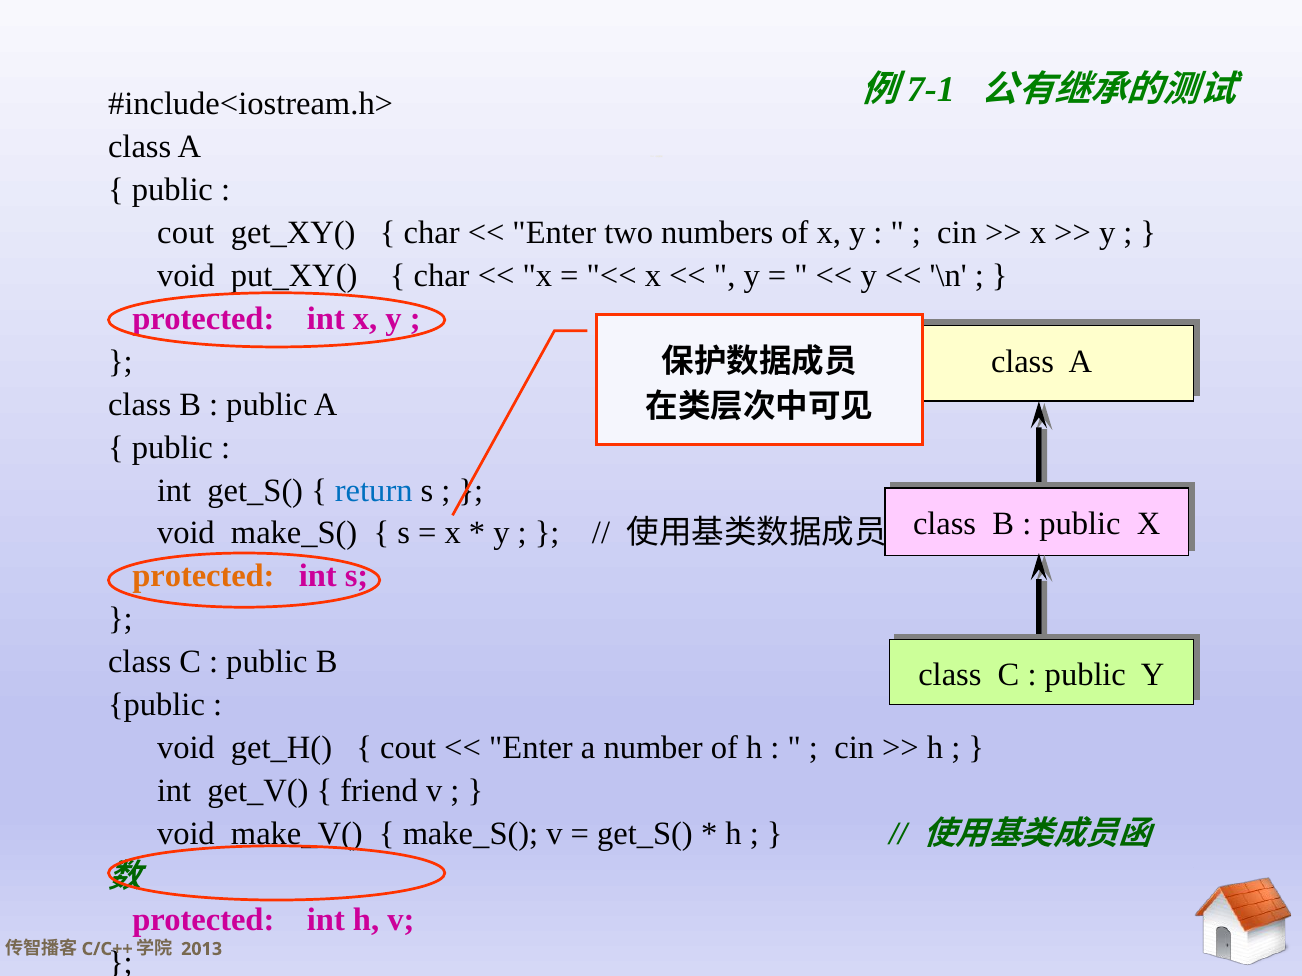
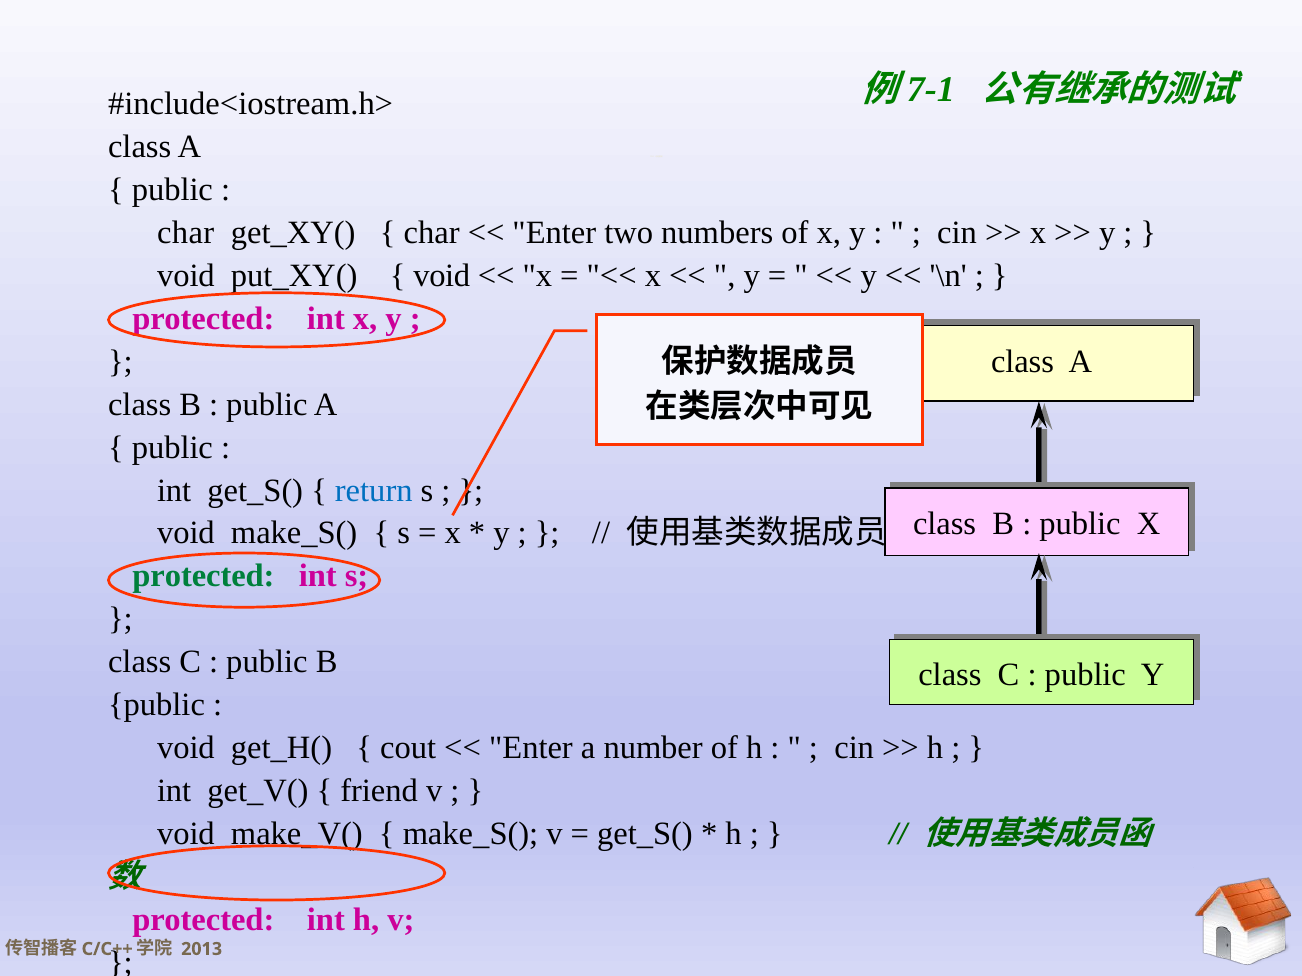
cout at (186, 233): cout -> char
char at (442, 276): char -> void
protected at (203, 576) colour: orange -> green
